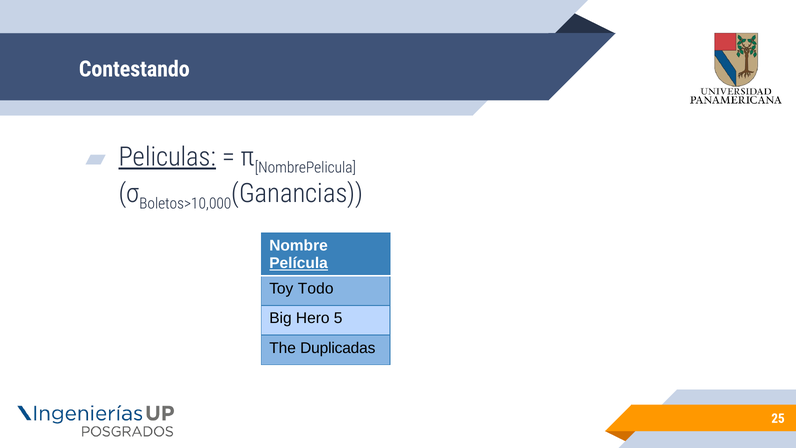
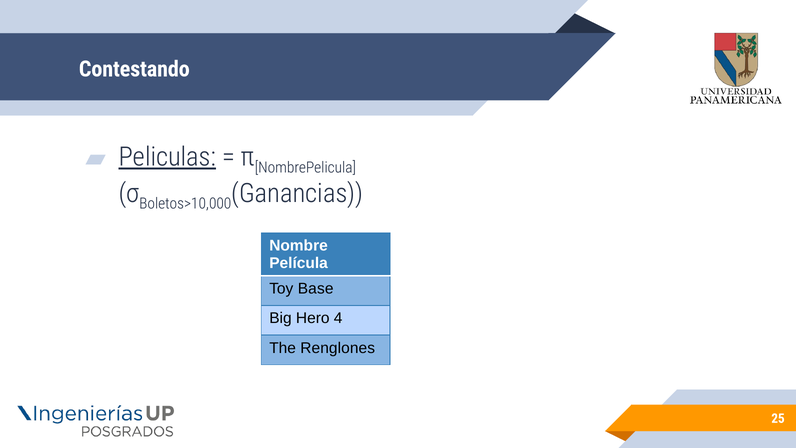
Película underline: present -> none
Todo: Todo -> Base
5: 5 -> 4
Duplicadas: Duplicadas -> Renglones
